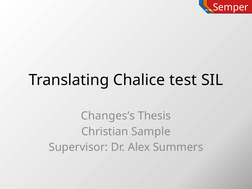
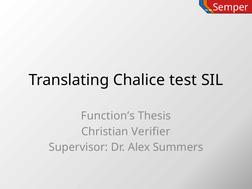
Changes’s: Changes’s -> Function’s
Sample: Sample -> Verifier
